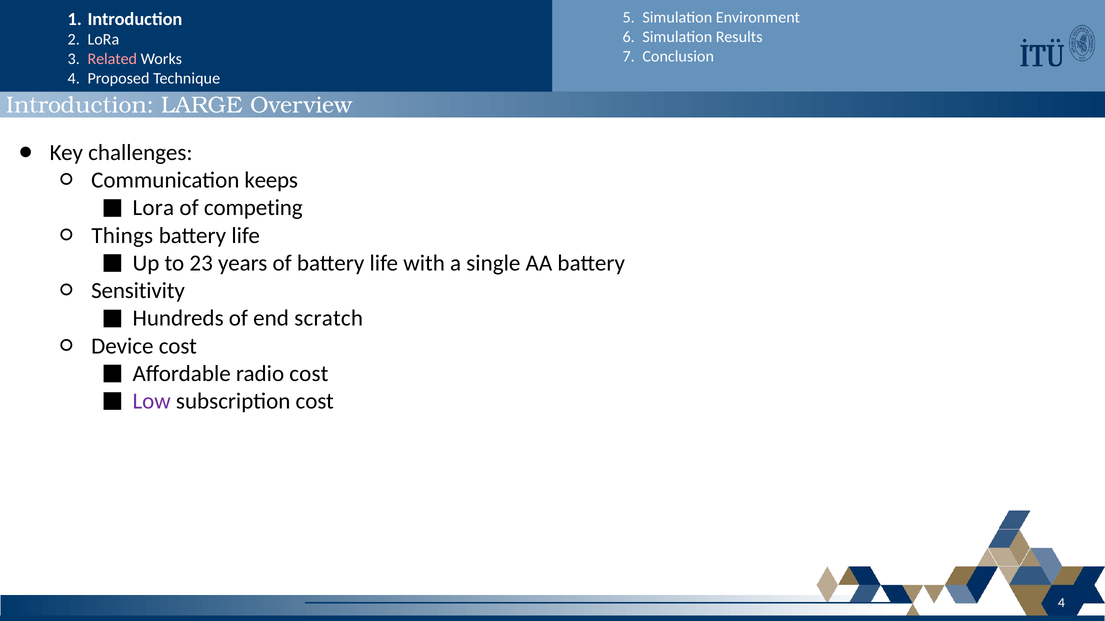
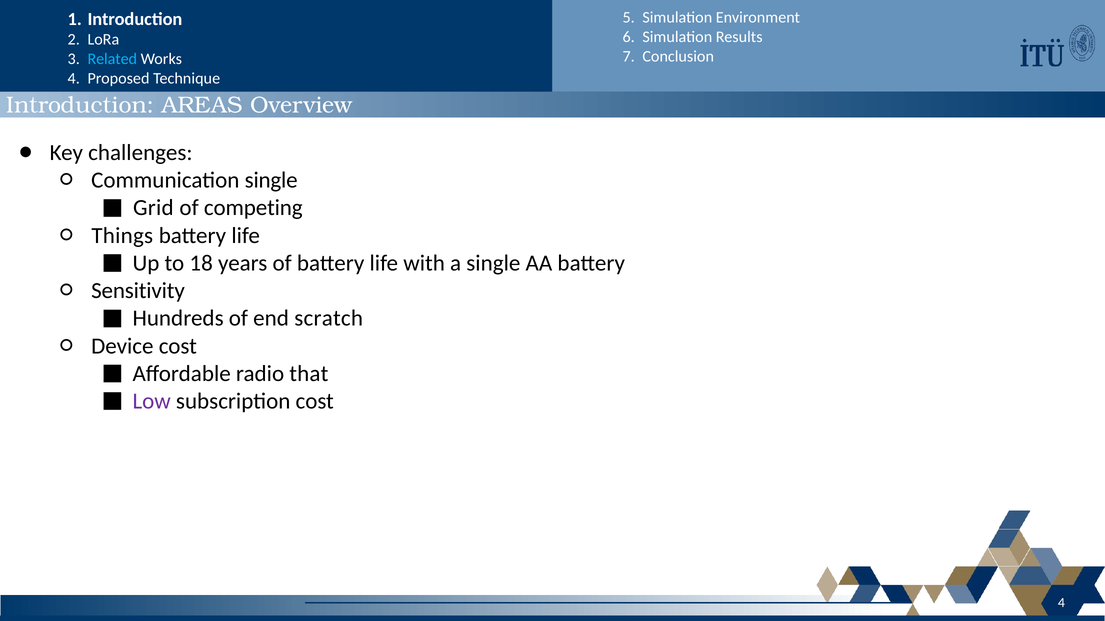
Related colour: pink -> light blue
LARGE: LARGE -> AREAS
Communication keeps: keeps -> single
Lora at (153, 208): Lora -> Grid
23: 23 -> 18
radio cost: cost -> that
